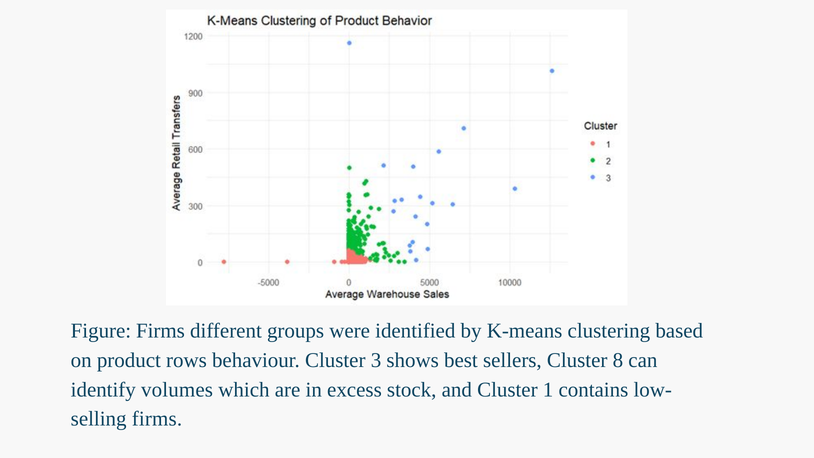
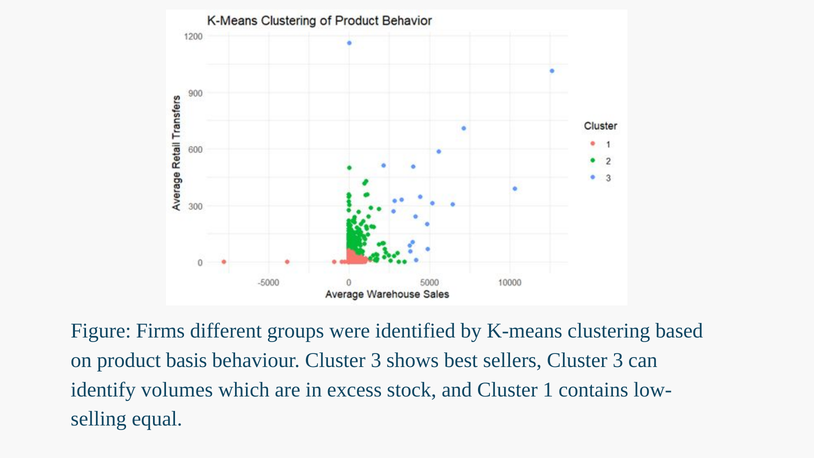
rows: rows -> basis
sellers Cluster 8: 8 -> 3
firms at (157, 419): firms -> equal
